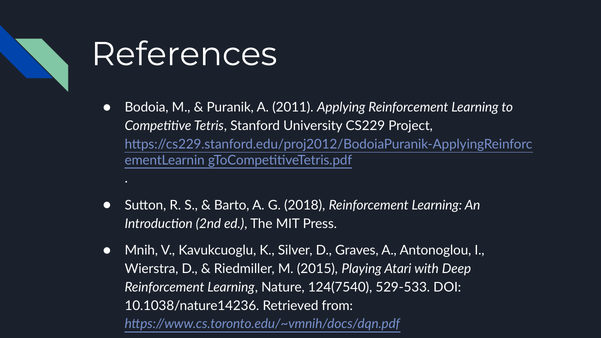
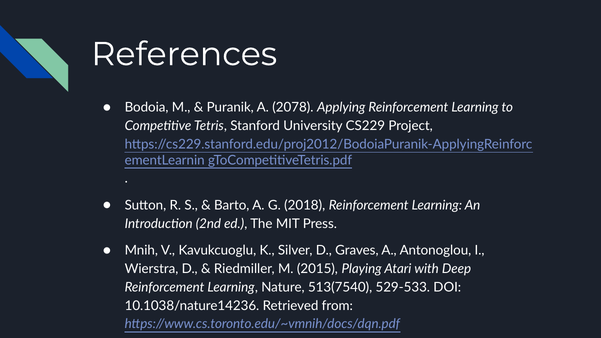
2011: 2011 -> 2078
124(7540: 124(7540 -> 513(7540
